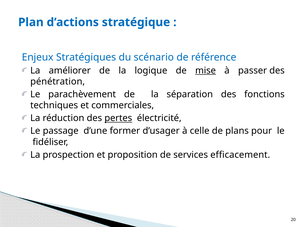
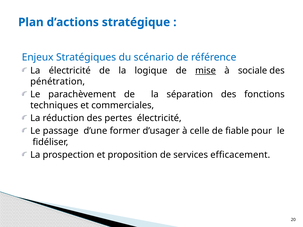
La améliorer: améliorer -> électricité
passer: passer -> sociale
pertes underline: present -> none
plans: plans -> fiable
